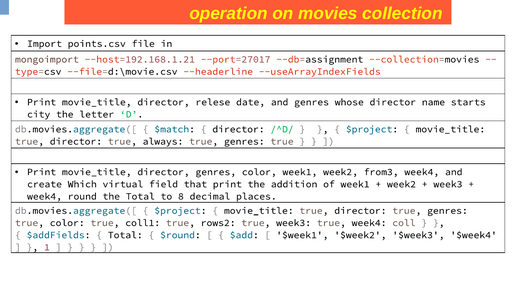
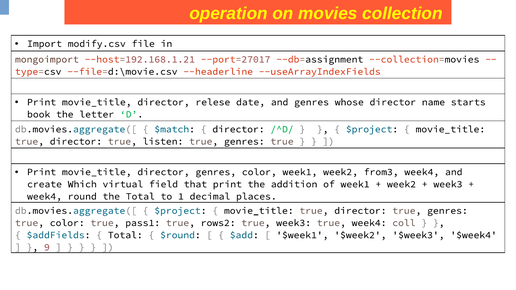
points.csv: points.csv -> modify.csv
city: city -> book
always: always -> listen
8: 8 -> 1
coll1: coll1 -> pass1
1: 1 -> 9
